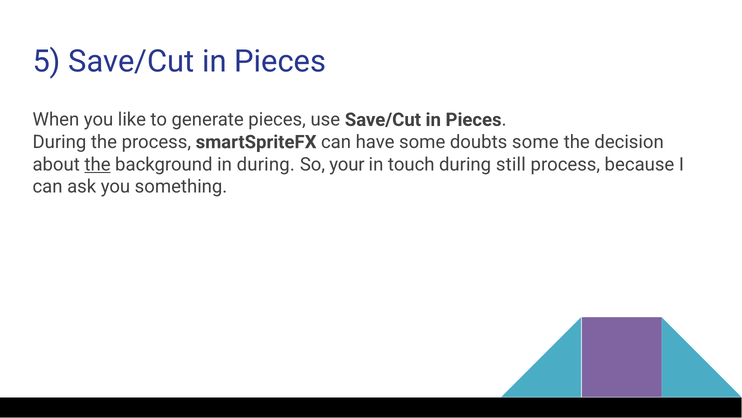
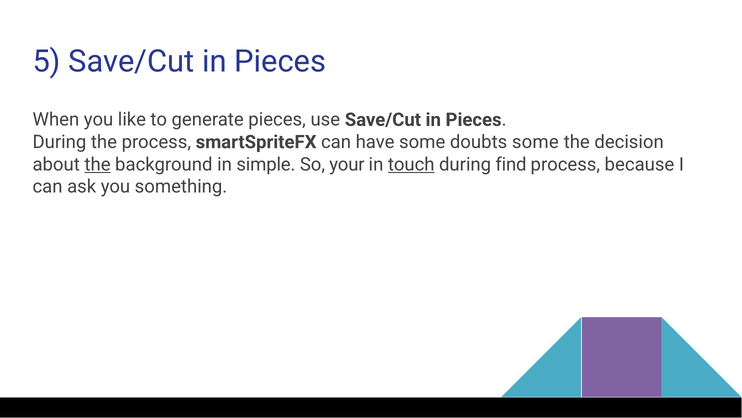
in during: during -> simple
touch underline: none -> present
still: still -> find
